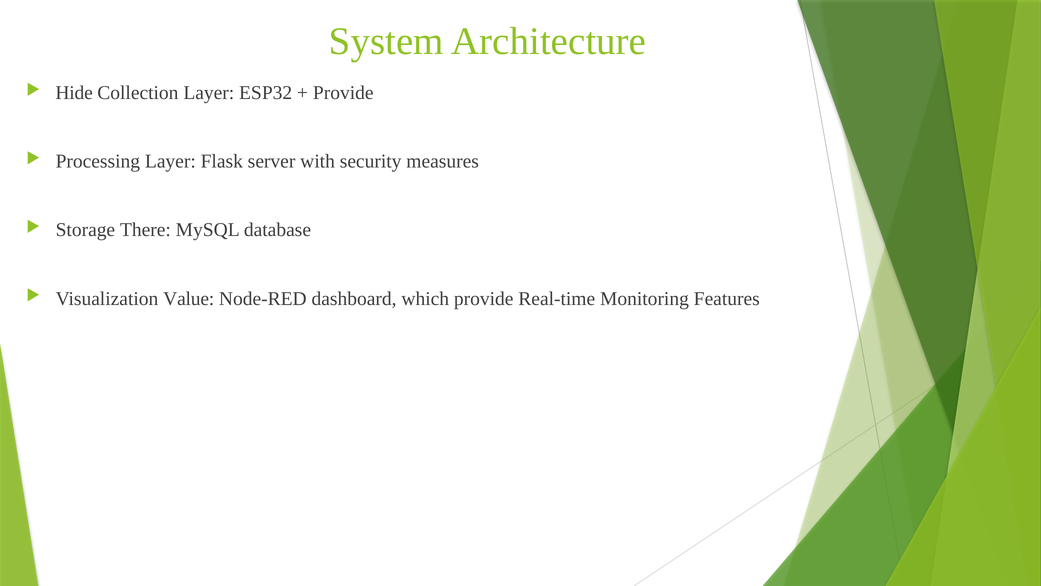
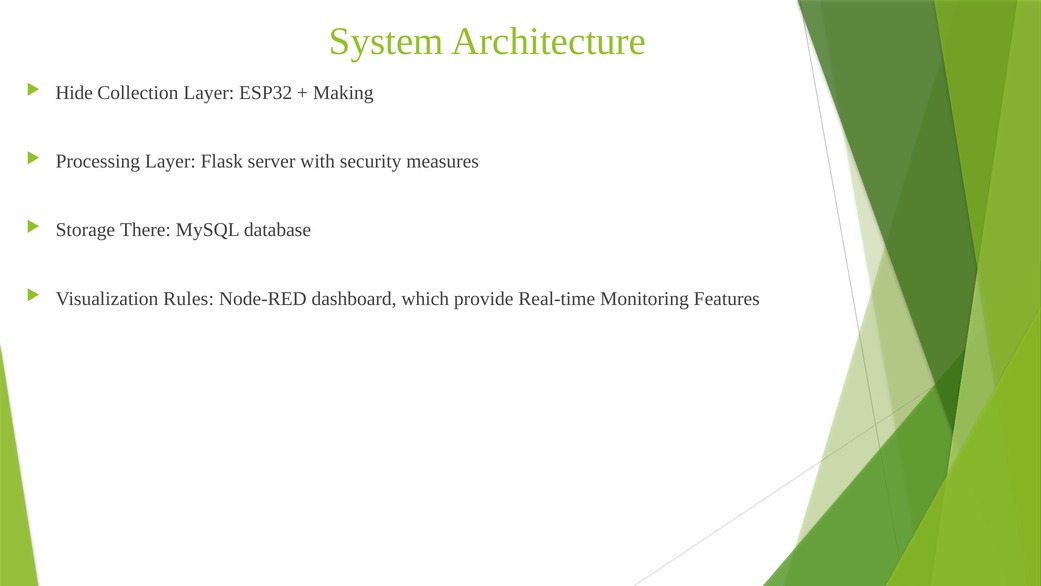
Provide at (343, 93): Provide -> Making
Value: Value -> Rules
